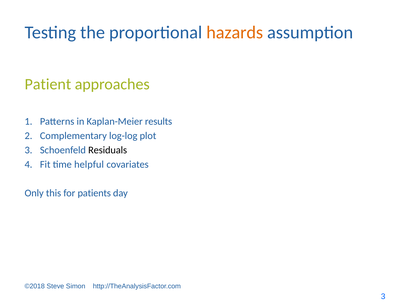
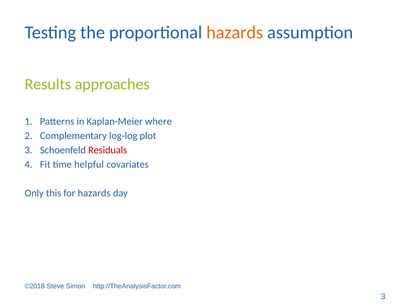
Patient: Patient -> Results
results: results -> where
Residuals colour: black -> red
for patients: patients -> hazards
